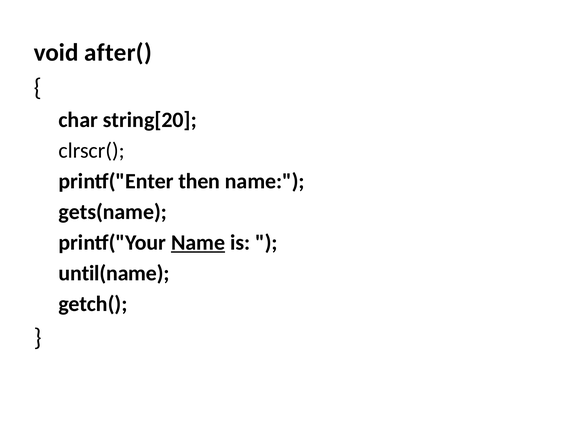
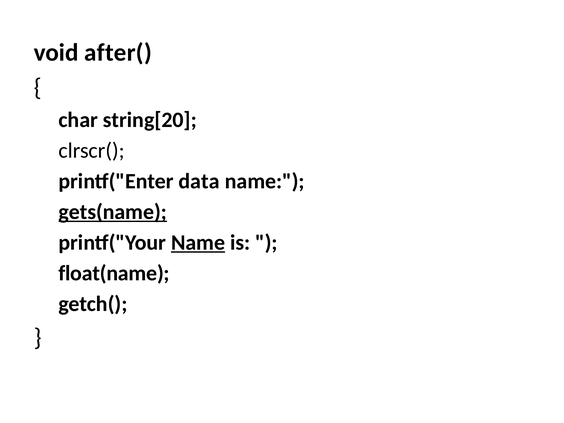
then: then -> data
gets(name underline: none -> present
until(name: until(name -> float(name
